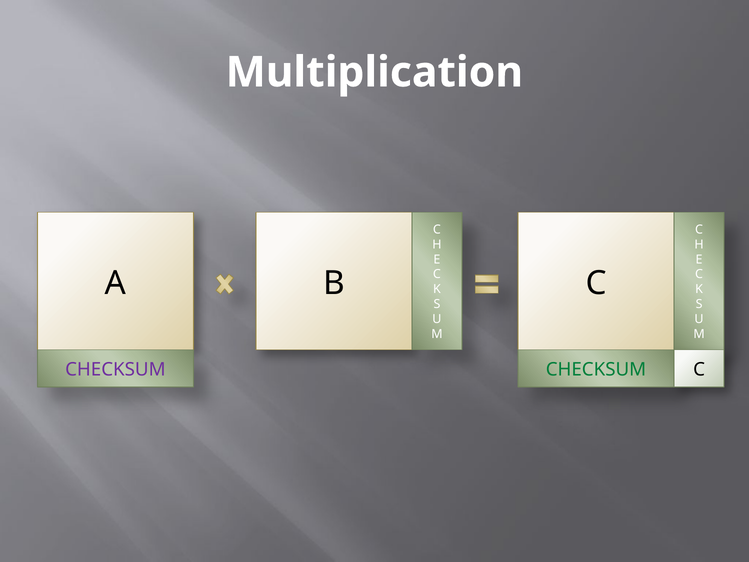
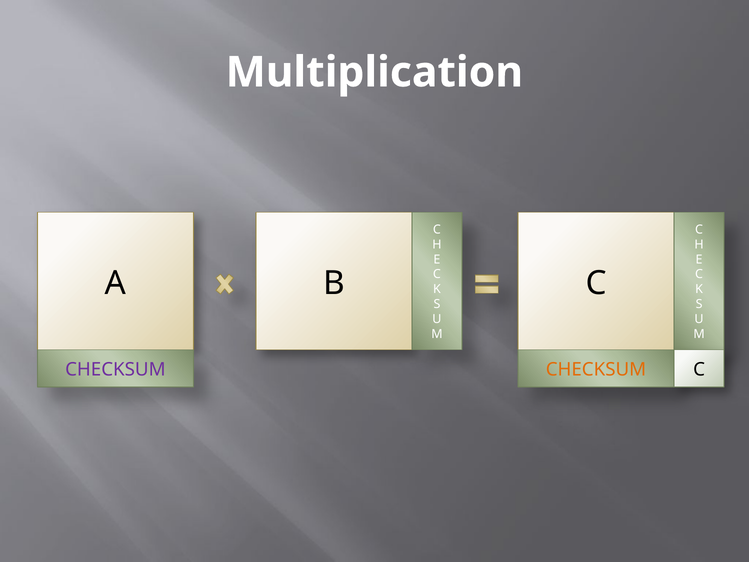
CHECKSUM at (596, 370) colour: green -> orange
